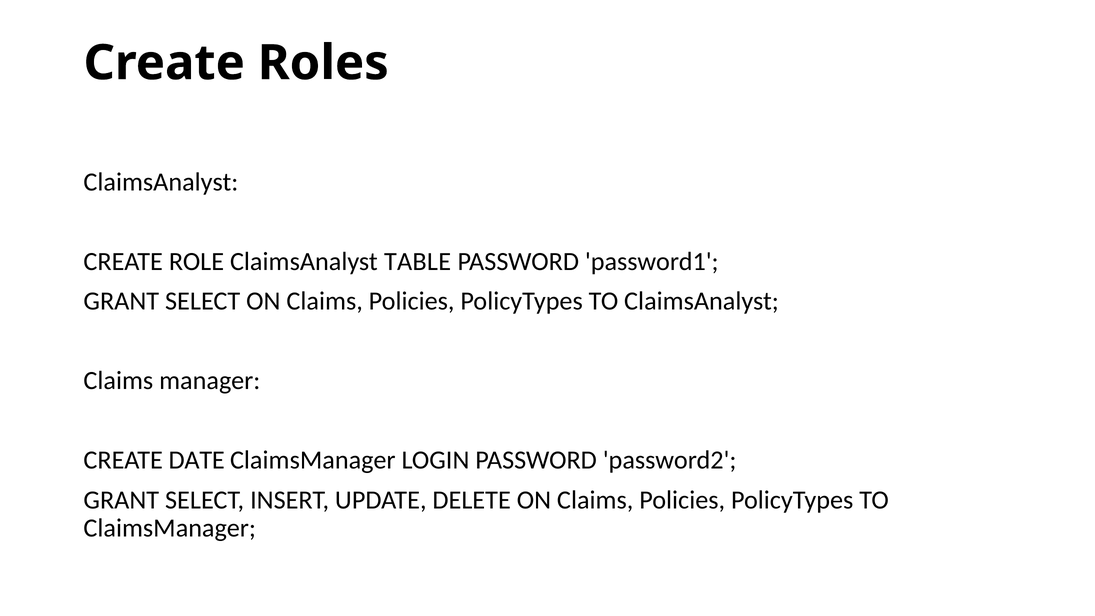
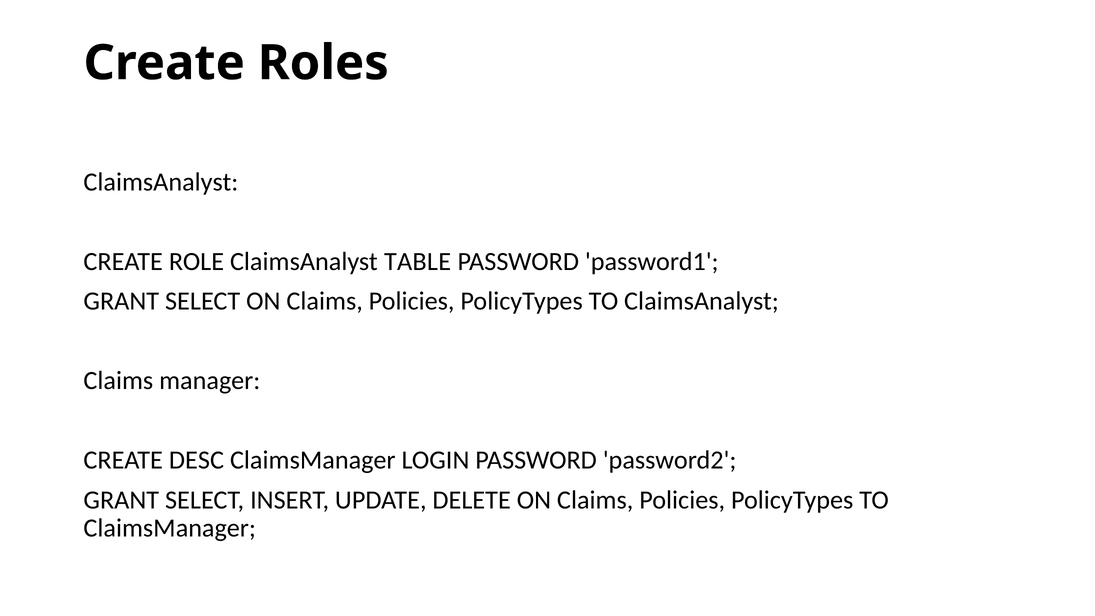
DATE: DATE -> DESC
